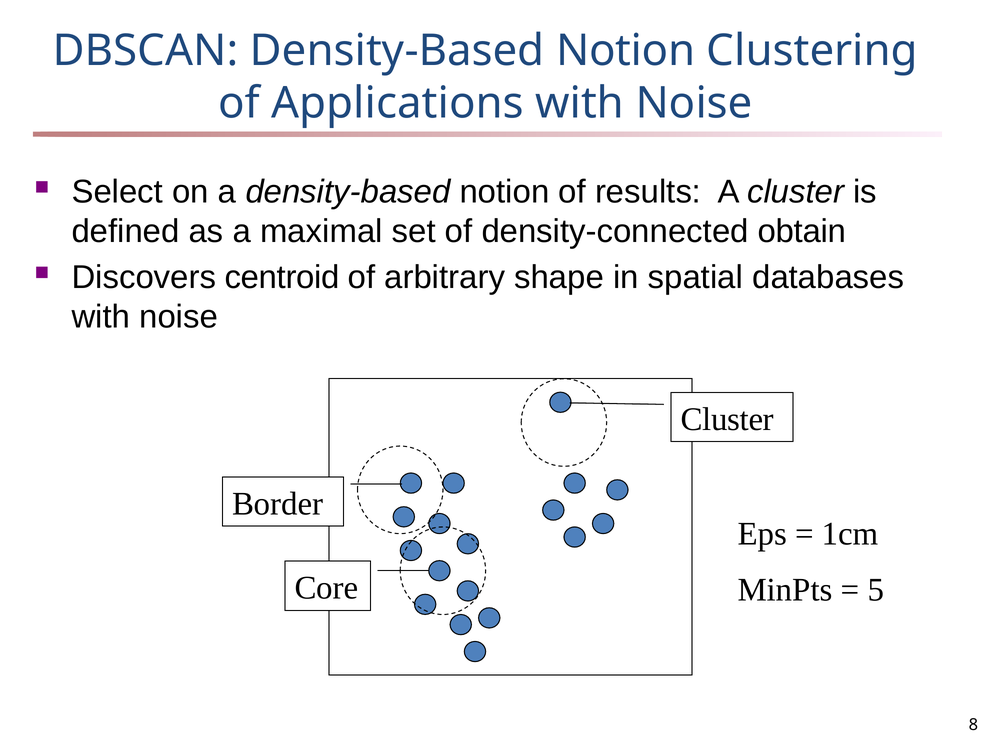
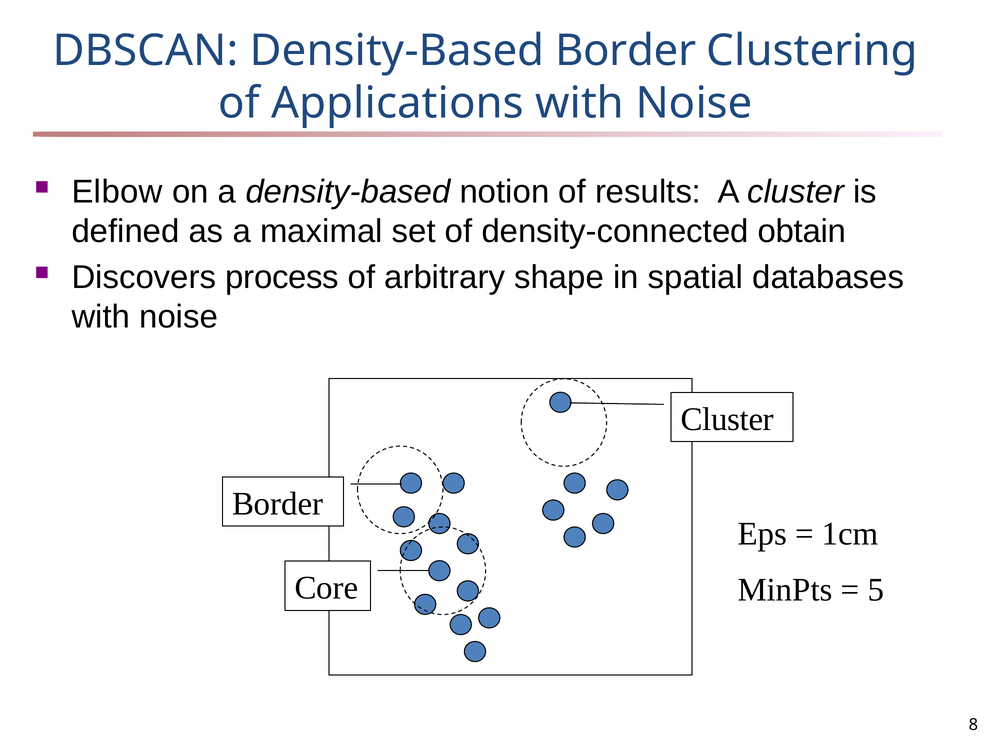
DBSCAN Density-Based Notion: Notion -> Border
Select: Select -> Elbow
centroid: centroid -> process
